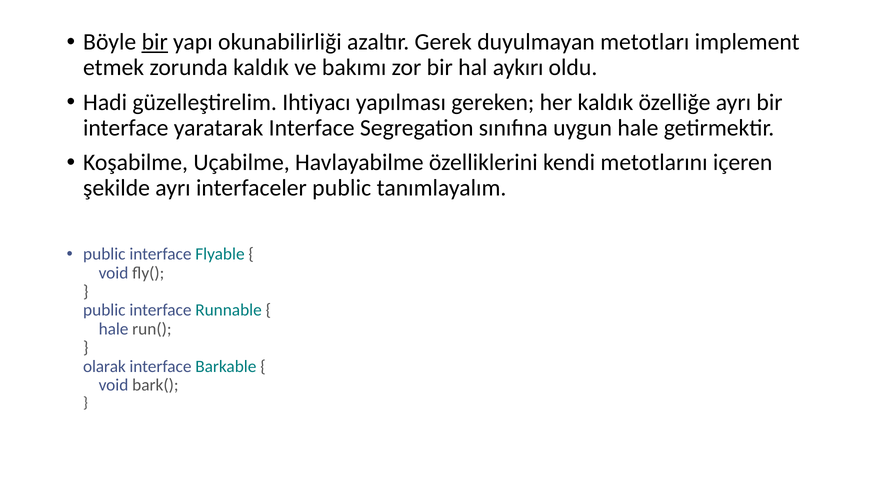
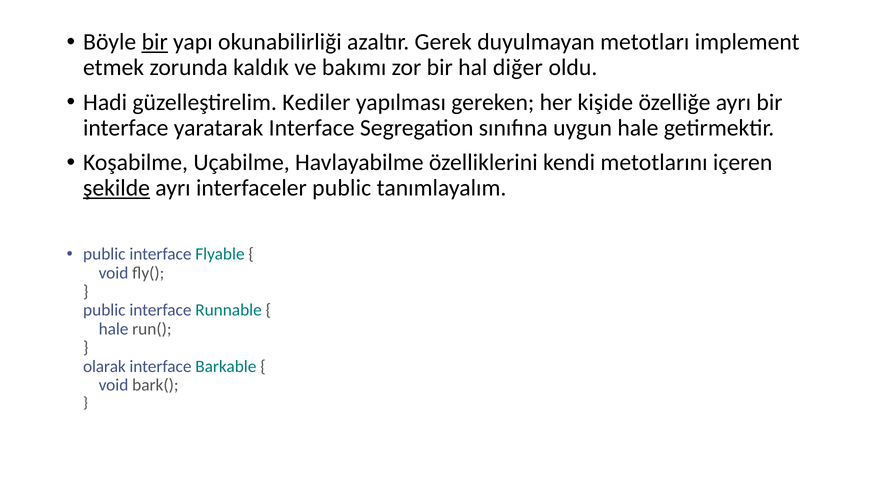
aykırı: aykırı -> diğer
Ihtiyacı: Ihtiyacı -> Kediler
her kaldık: kaldık -> kişide
şekilde underline: none -> present
